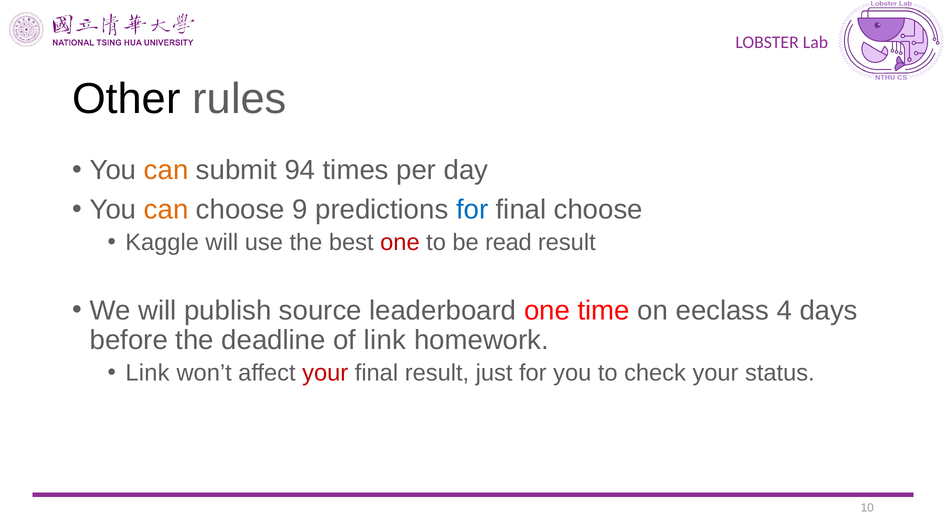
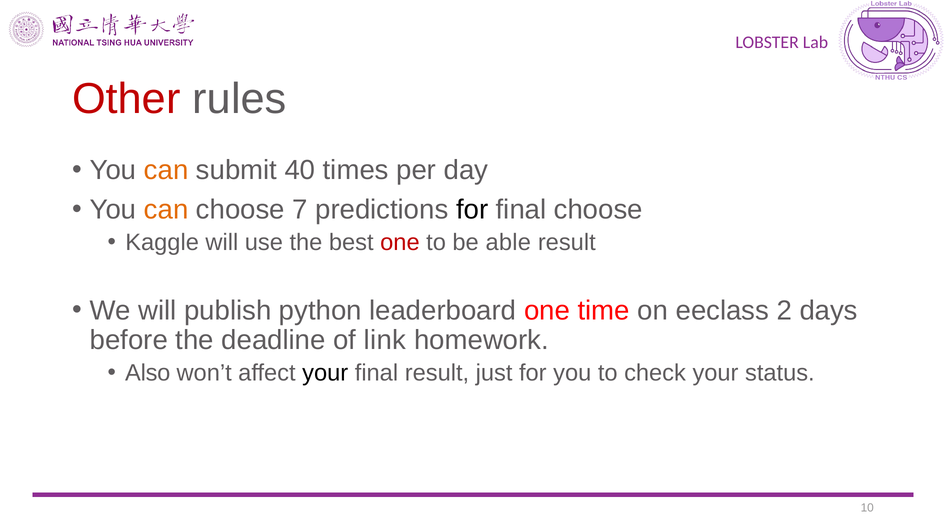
Other colour: black -> red
94: 94 -> 40
9: 9 -> 7
for at (472, 210) colour: blue -> black
read: read -> able
source: source -> python
4: 4 -> 2
Link at (148, 373): Link -> Also
your at (325, 373) colour: red -> black
